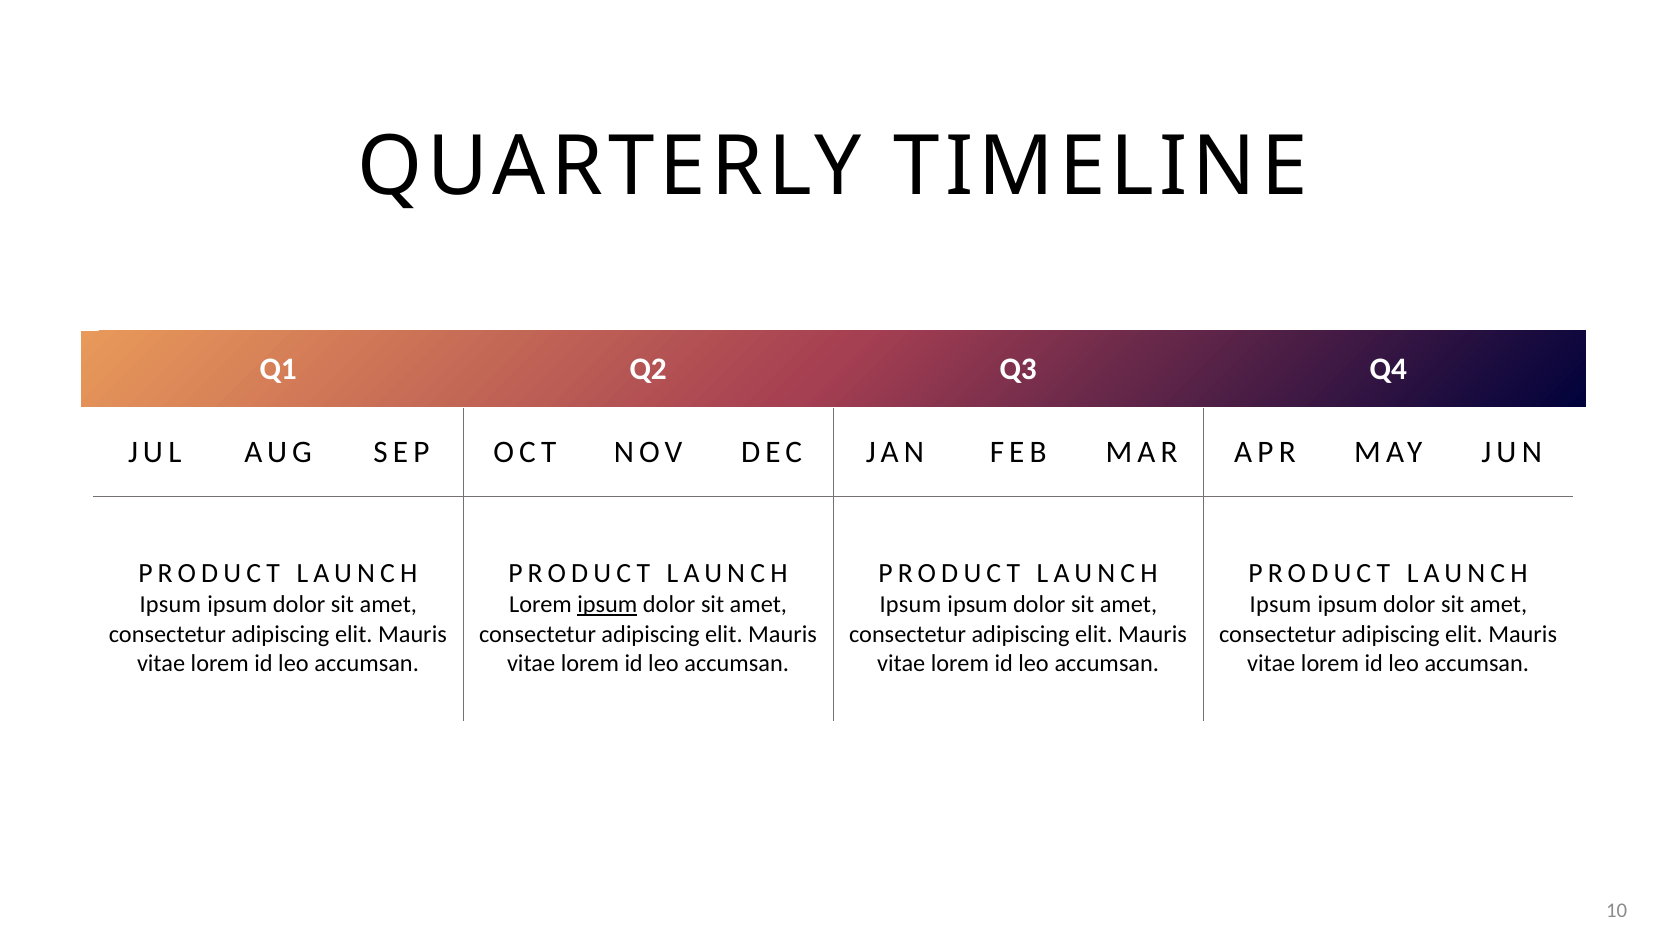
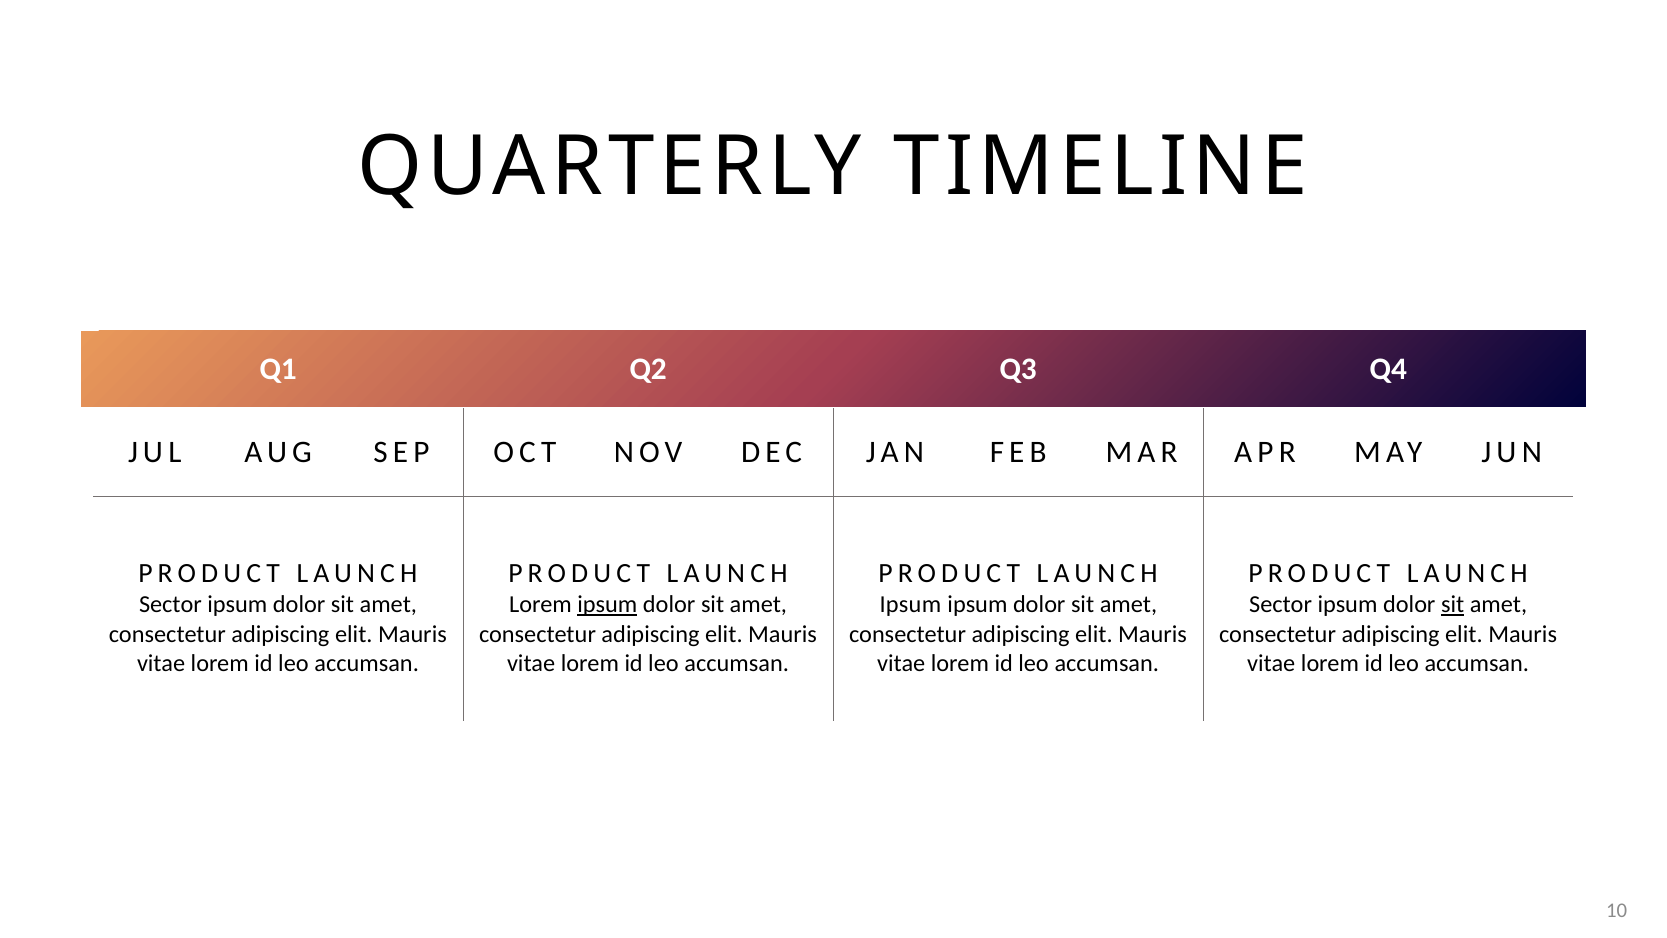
Ipsum at (170, 604): Ipsum -> Sector
Ipsum at (1280, 604): Ipsum -> Sector
sit at (1453, 604) underline: none -> present
